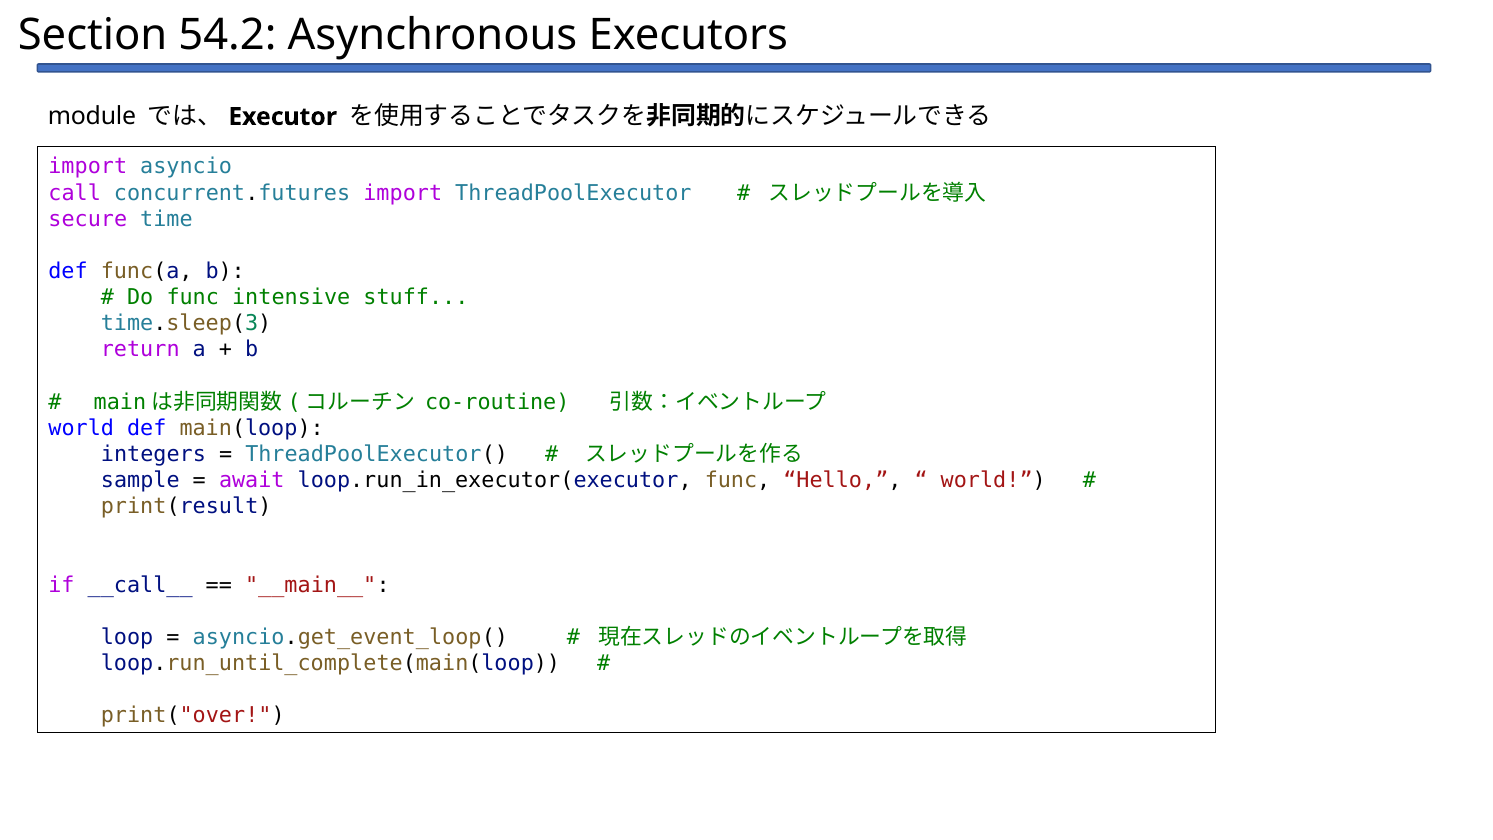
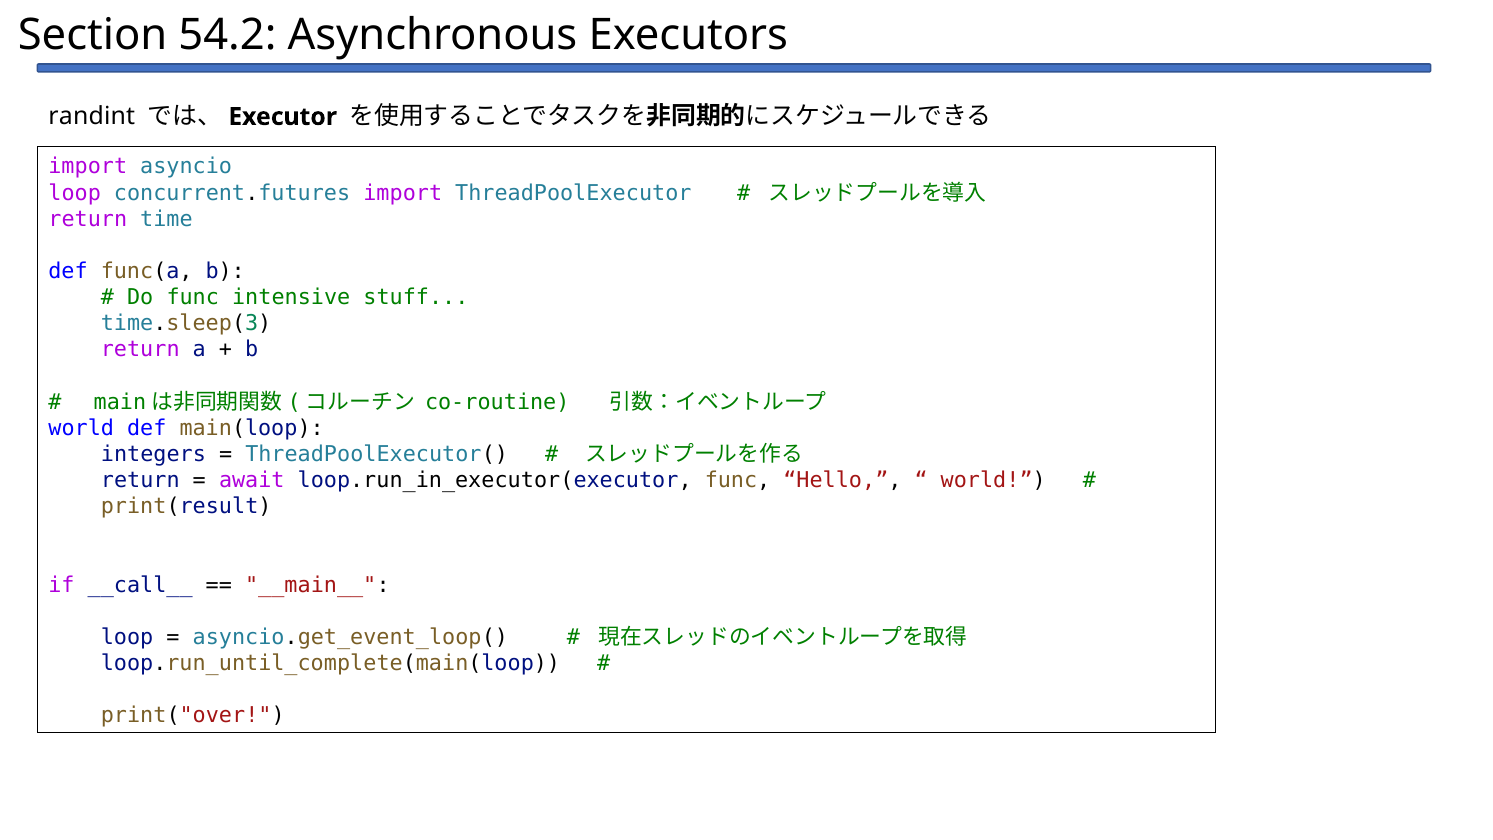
module: module -> randint
call at (75, 193): call -> loop
secure at (88, 219): secure -> return
sample at (140, 480): sample -> return
